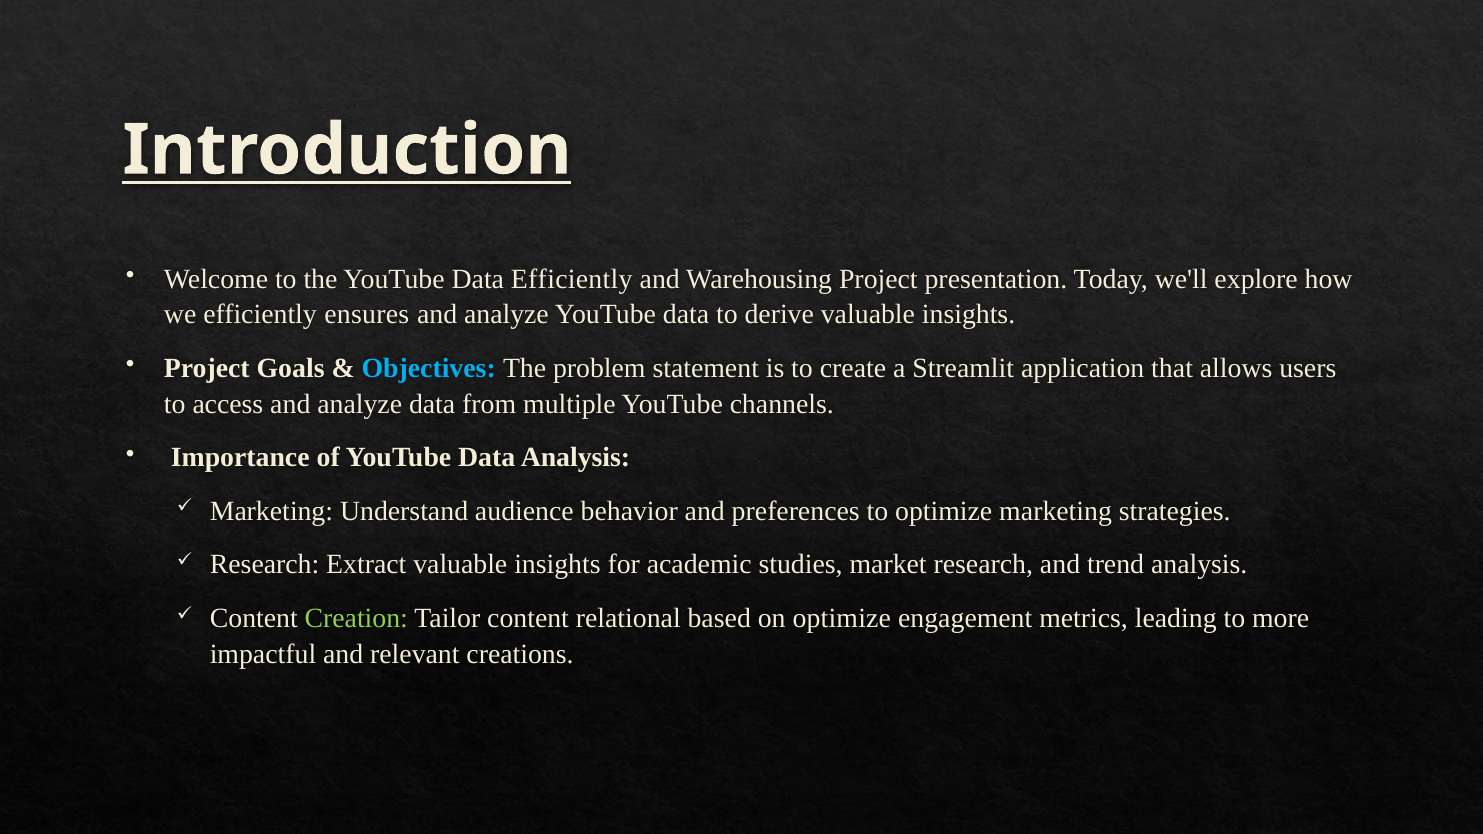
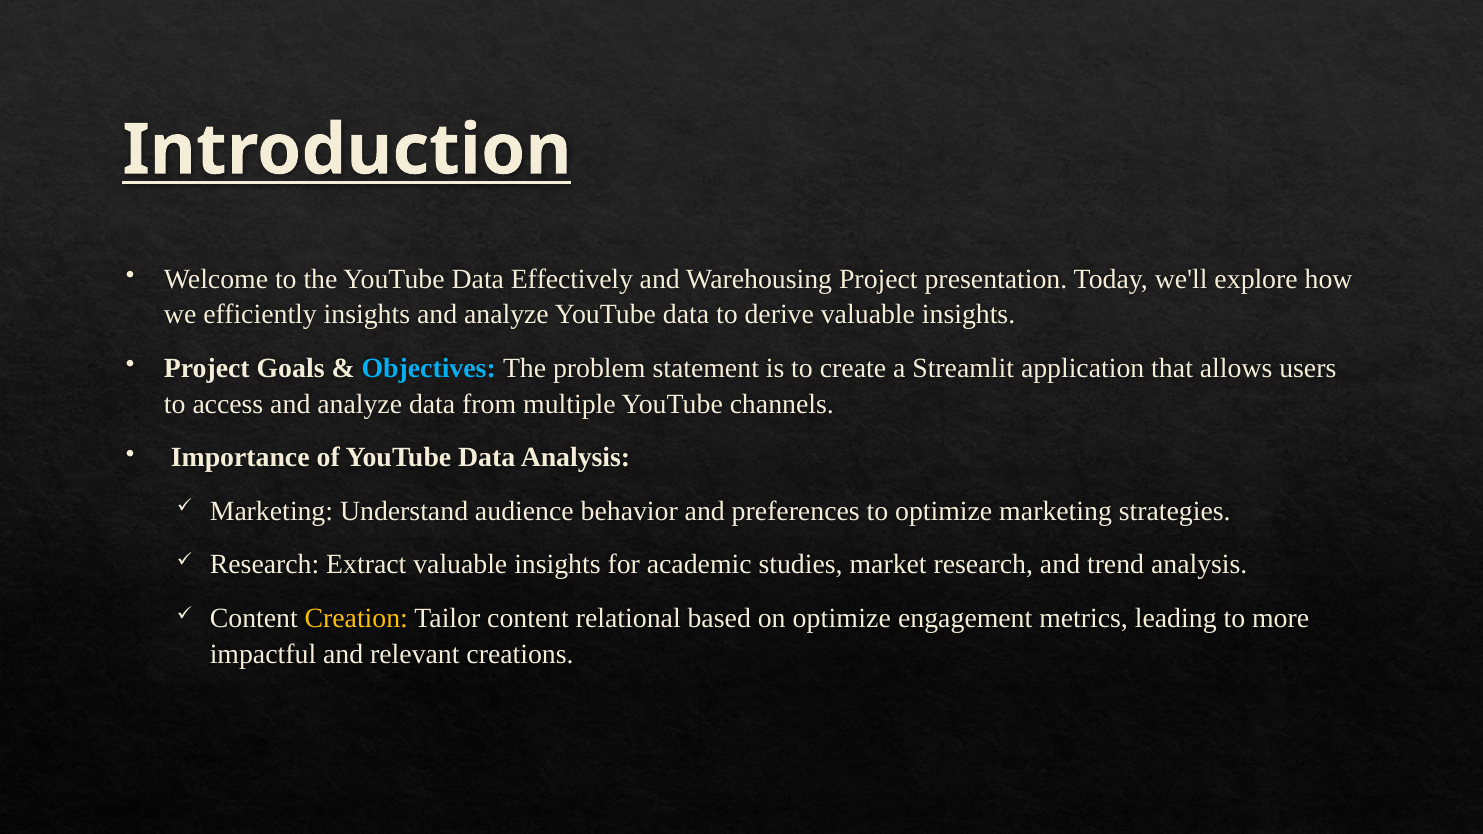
Data Efficiently: Efficiently -> Effectively
efficiently ensures: ensures -> insights
Creation colour: light green -> yellow
